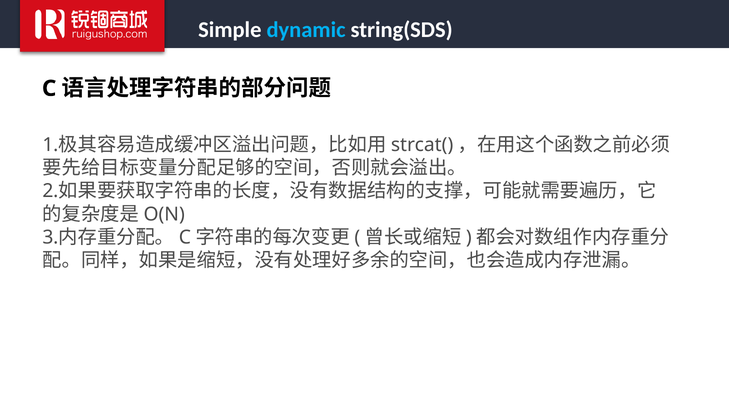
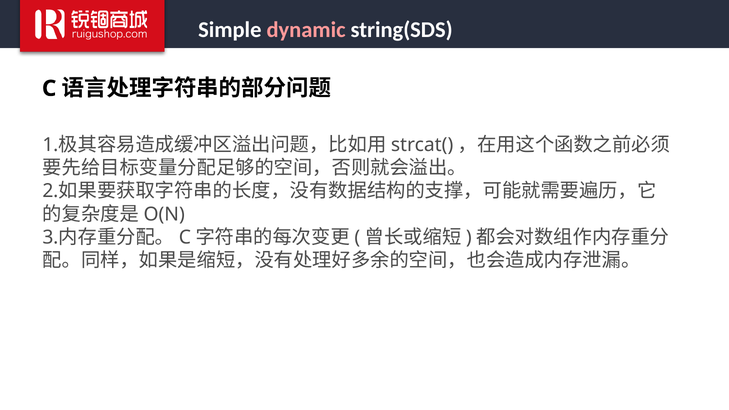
dynamic colour: light blue -> pink
